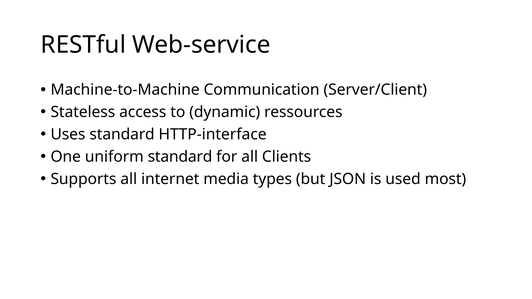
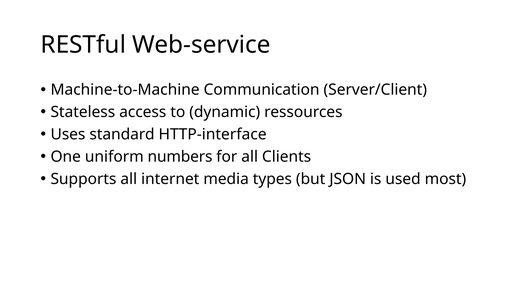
uniform standard: standard -> numbers
